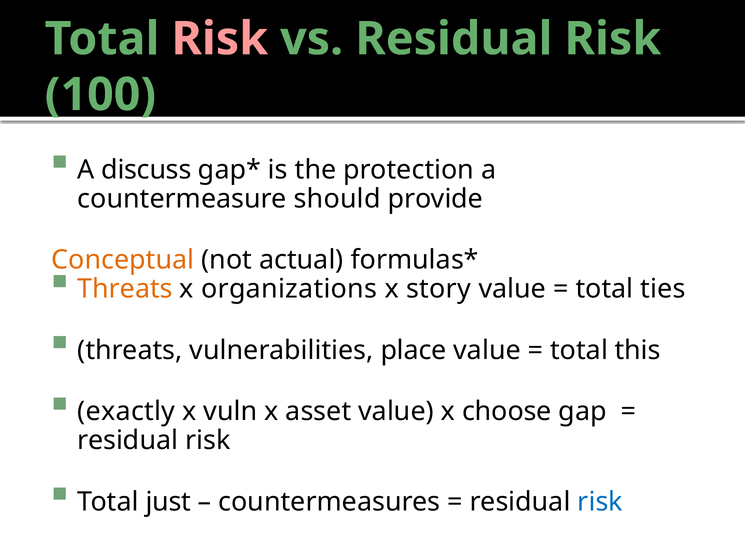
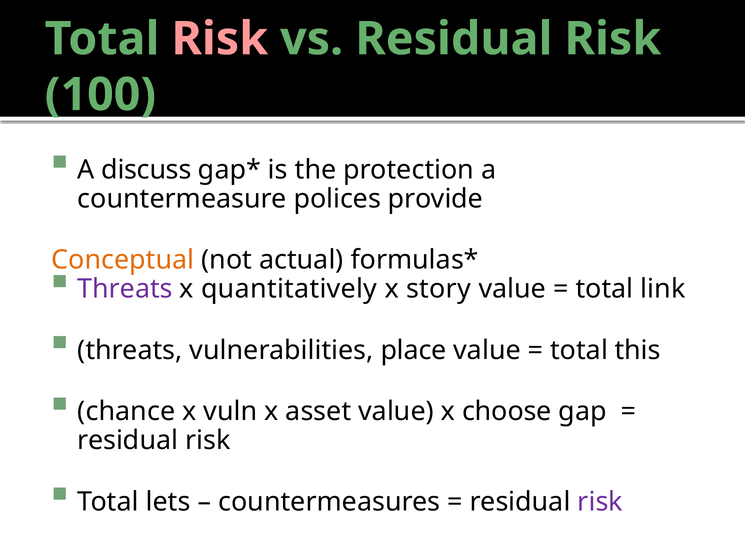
should: should -> polices
Threats at (125, 289) colour: orange -> purple
organizations: organizations -> quantitatively
ties: ties -> link
exactly: exactly -> chance
just: just -> lets
risk at (600, 502) colour: blue -> purple
